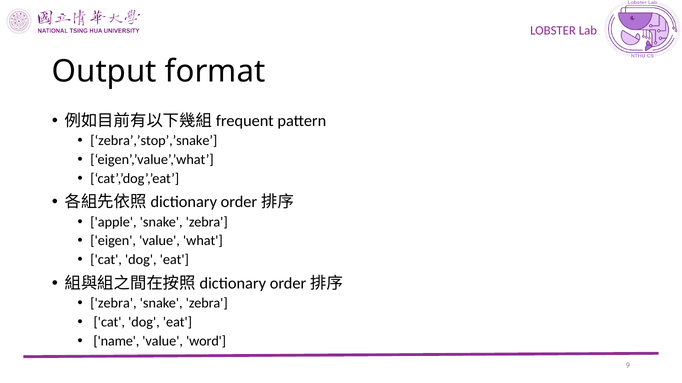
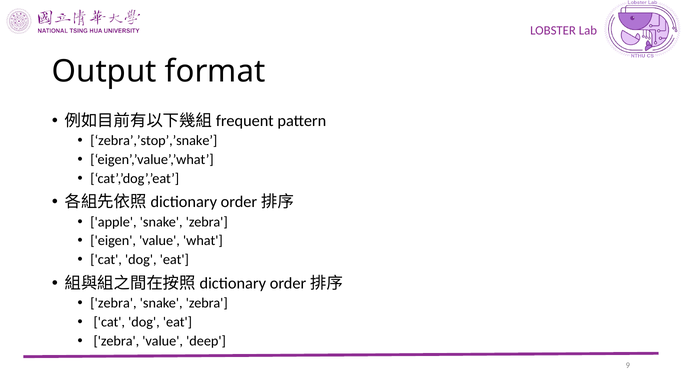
name at (116, 341): name -> zebra
word: word -> deep
